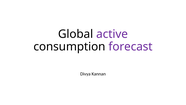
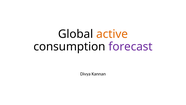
active colour: purple -> orange
